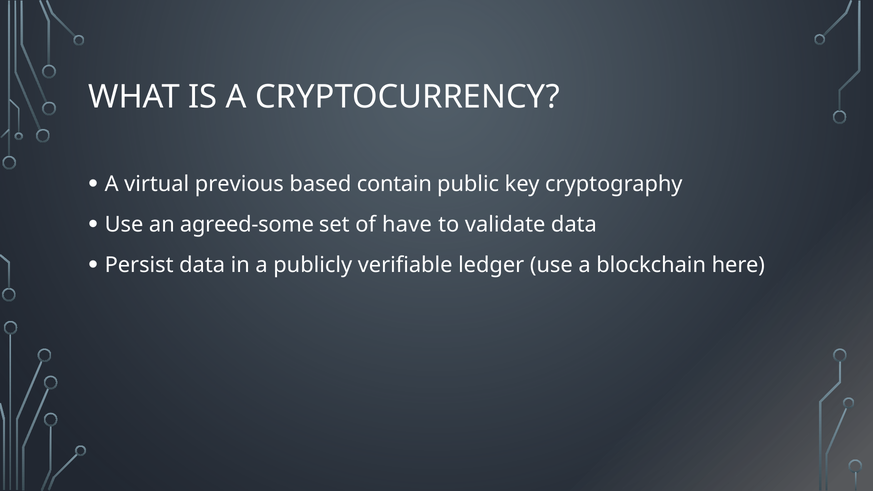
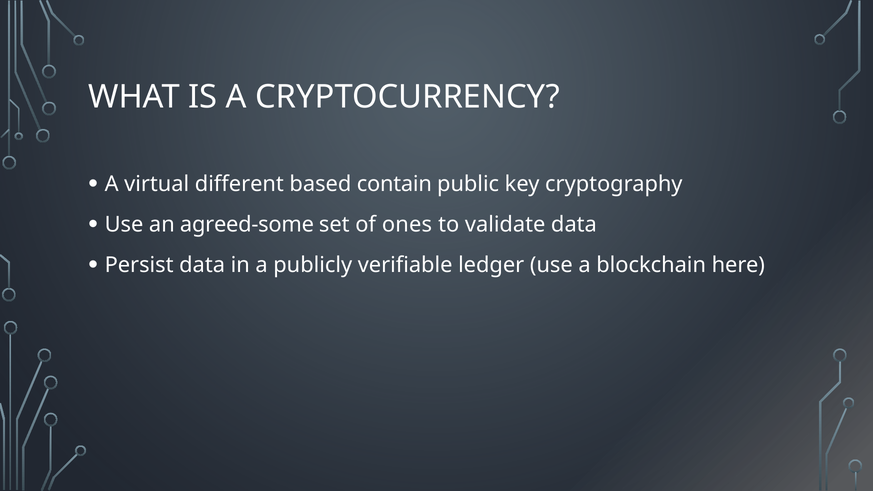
previous: previous -> different
have: have -> ones
